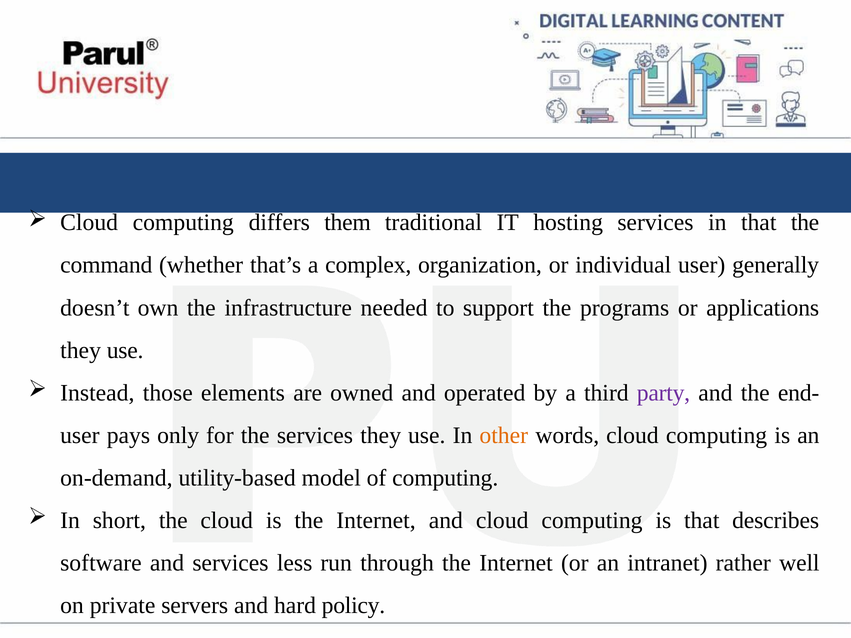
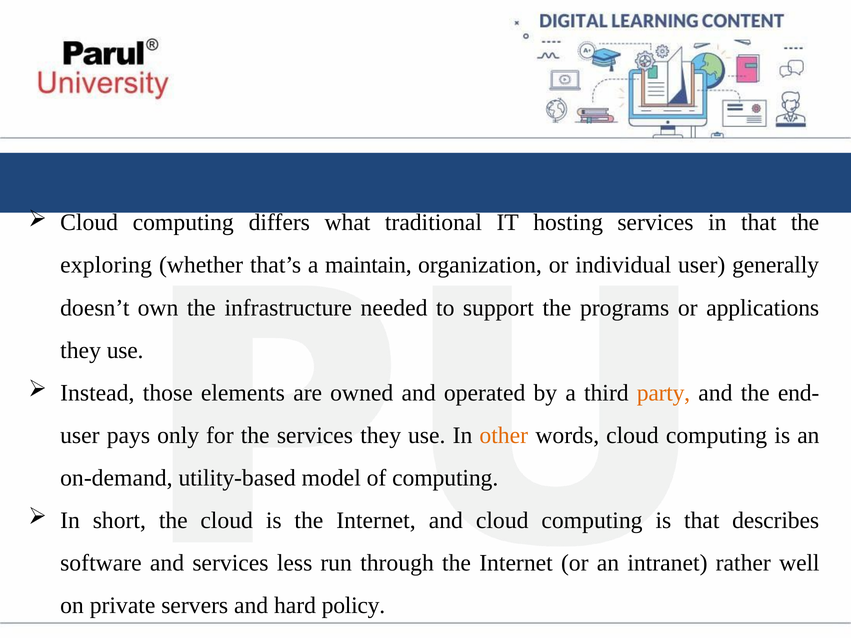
them: them -> what
command: command -> exploring
complex: complex -> maintain
party colour: purple -> orange
